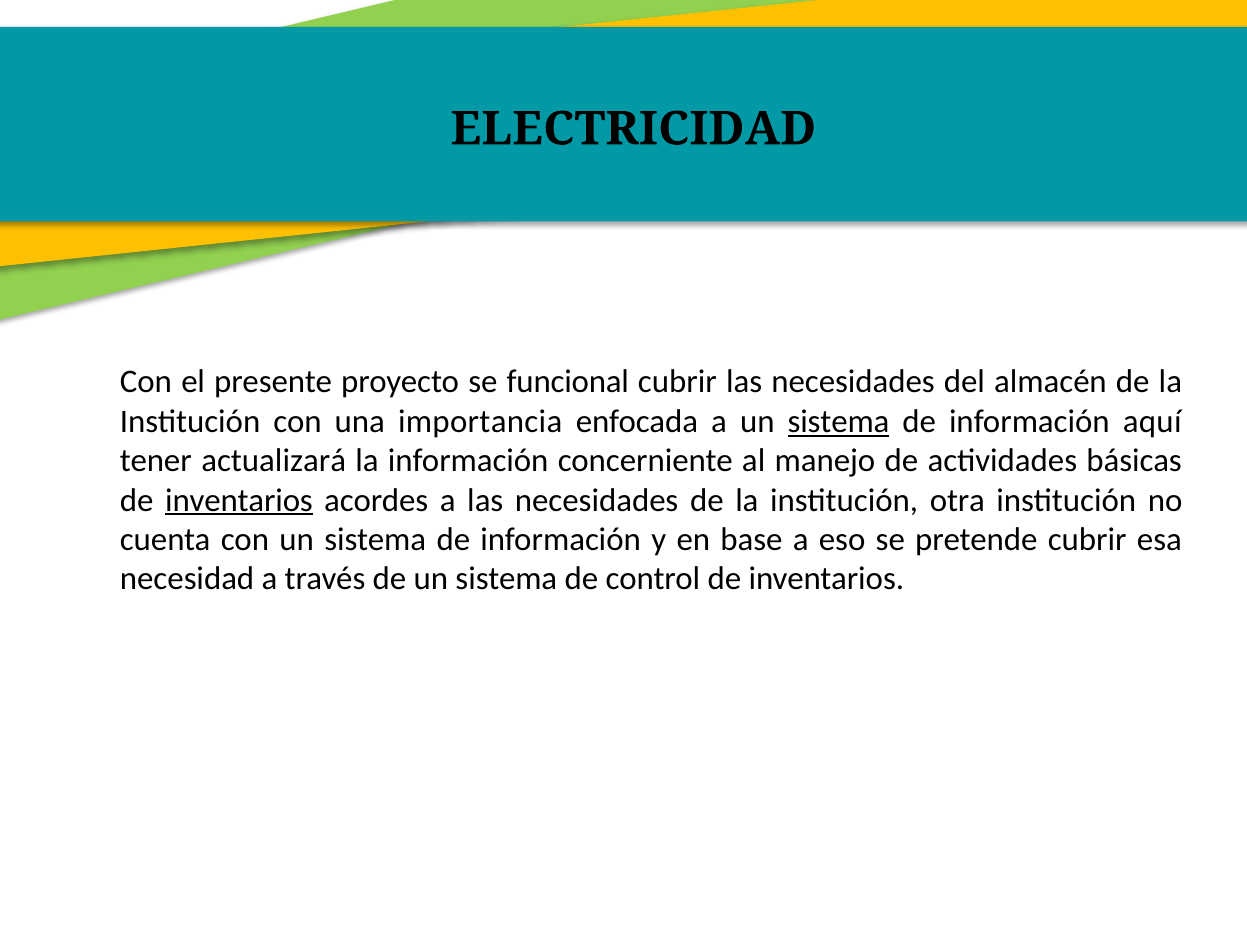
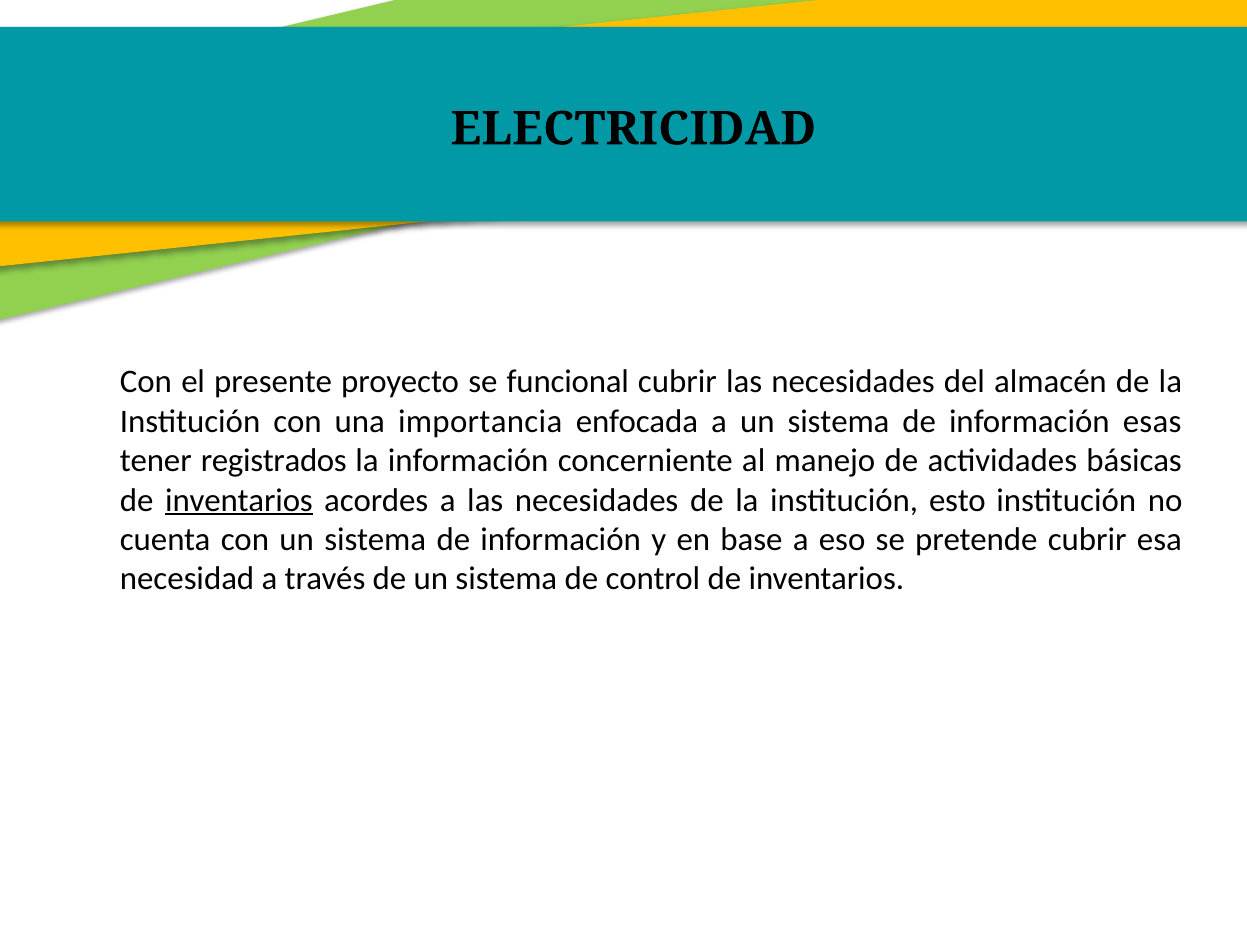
sistema at (838, 422) underline: present -> none
aquí: aquí -> esas
actualizará: actualizará -> registrados
otra: otra -> esto
